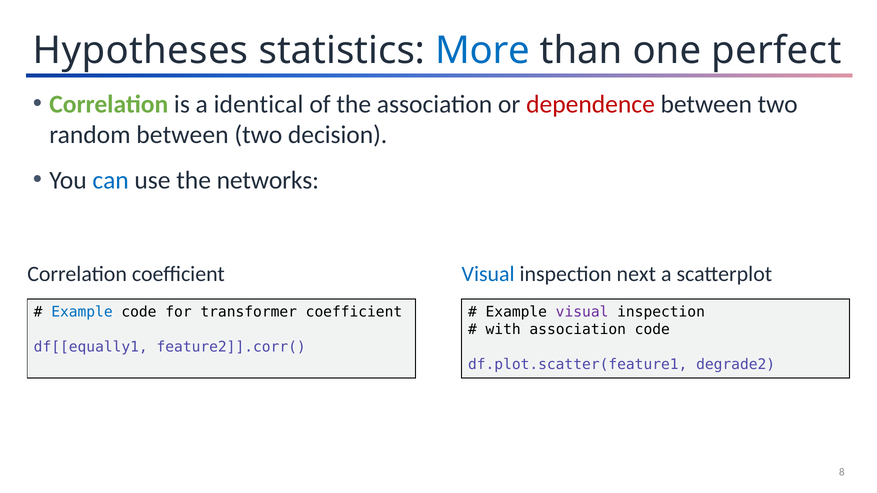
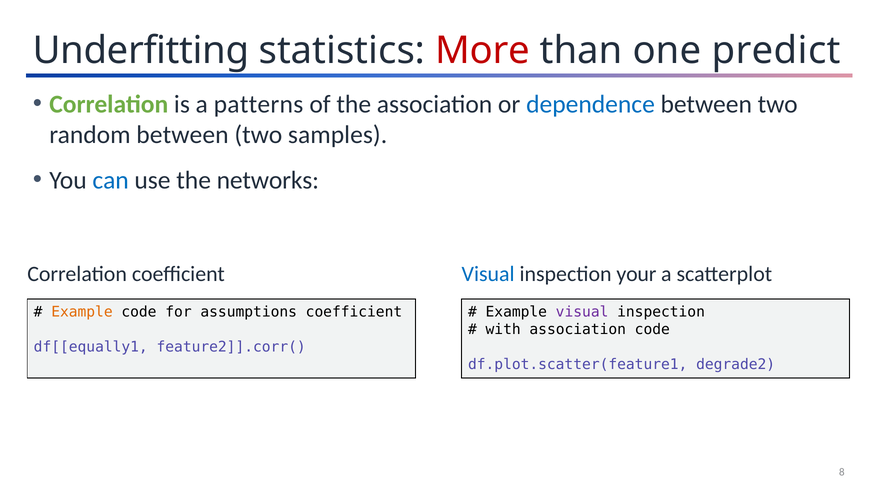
Hypotheses: Hypotheses -> Underfitting
More colour: blue -> red
perfect: perfect -> predict
identical: identical -> patterns
dependence colour: red -> blue
decision: decision -> samples
next: next -> your
Example at (82, 312) colour: blue -> orange
transformer: transformer -> assumptions
